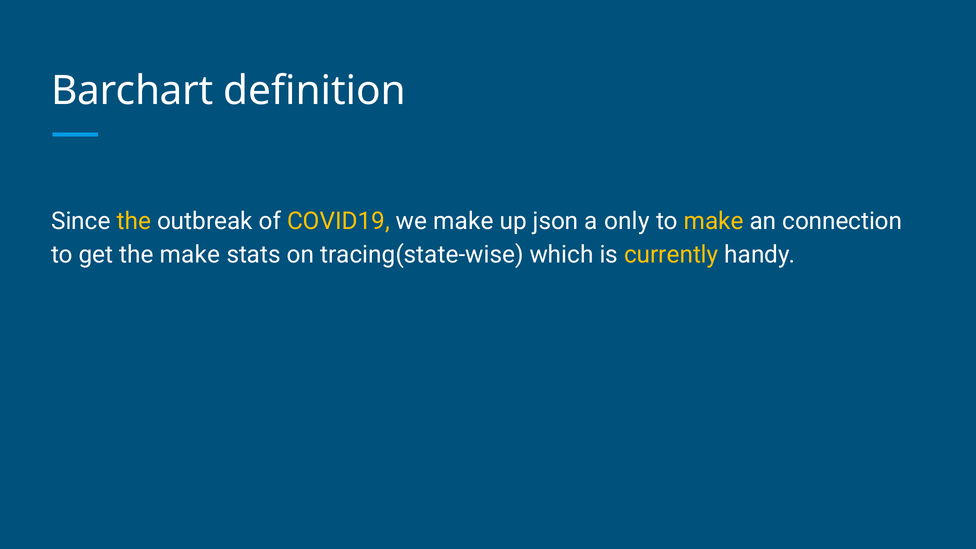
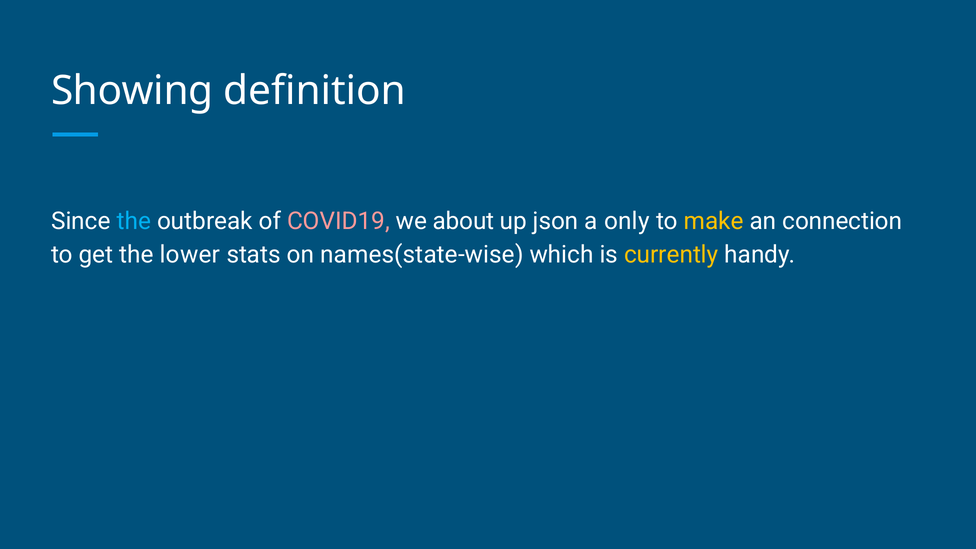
Barchart: Barchart -> Showing
the at (134, 221) colour: yellow -> light blue
COVID19 colour: yellow -> pink
we make: make -> about
the make: make -> lower
tracing(state-wise: tracing(state-wise -> names(state-wise
